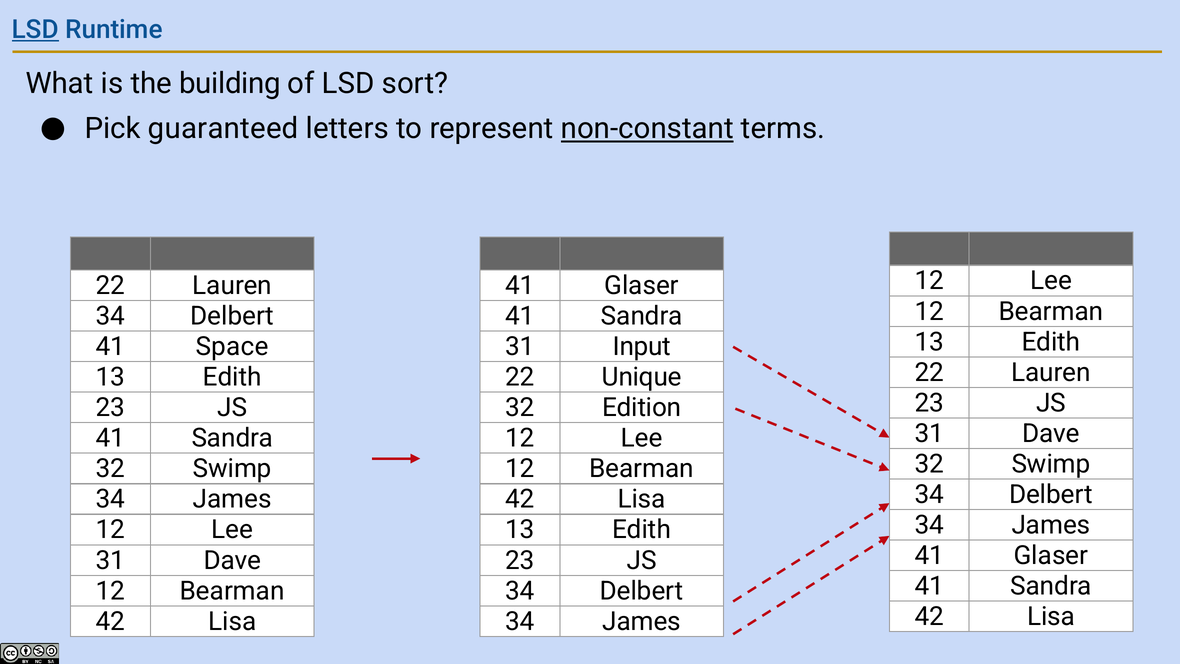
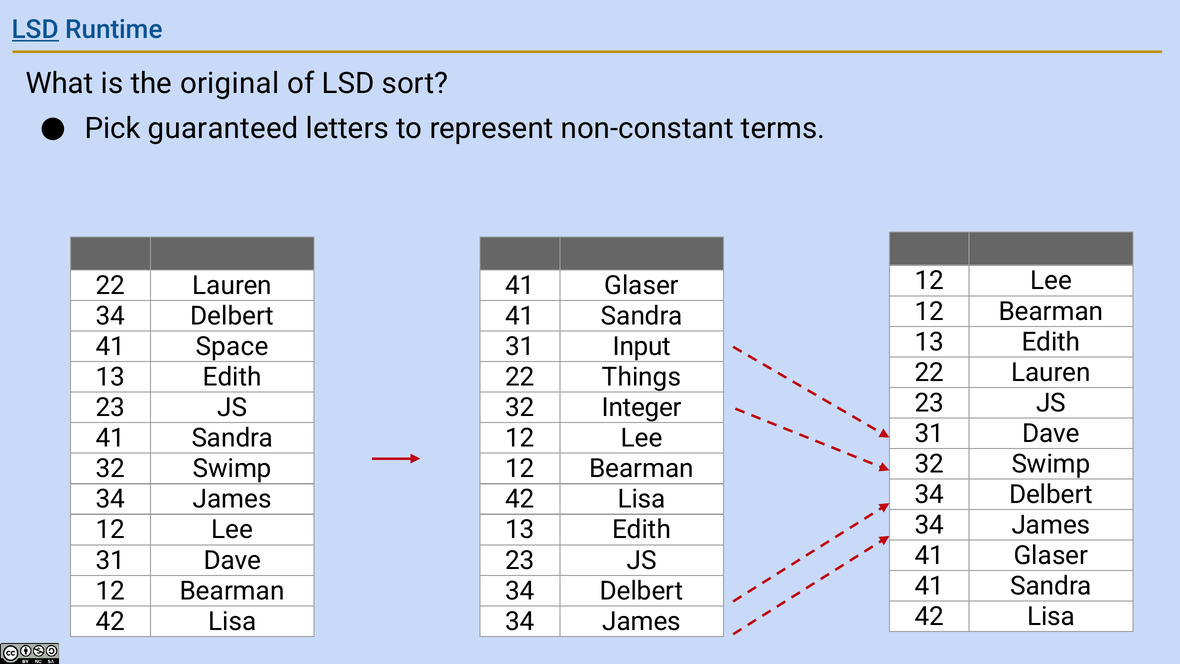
building: building -> original
non-constant underline: present -> none
Unique: Unique -> Things
Edition: Edition -> Integer
